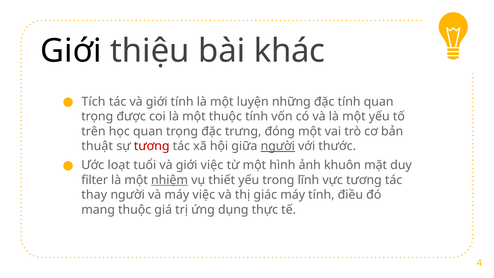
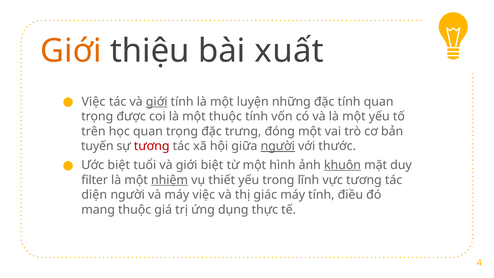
Giới at (71, 51) colour: black -> orange
khác: khác -> xuất
Tích at (93, 102): Tích -> Việc
giới at (157, 102) underline: none -> present
thuật: thuật -> tuyến
Ước loạt: loạt -> biệt
giới việc: việc -> biệt
khuôn underline: none -> present
thay: thay -> diện
